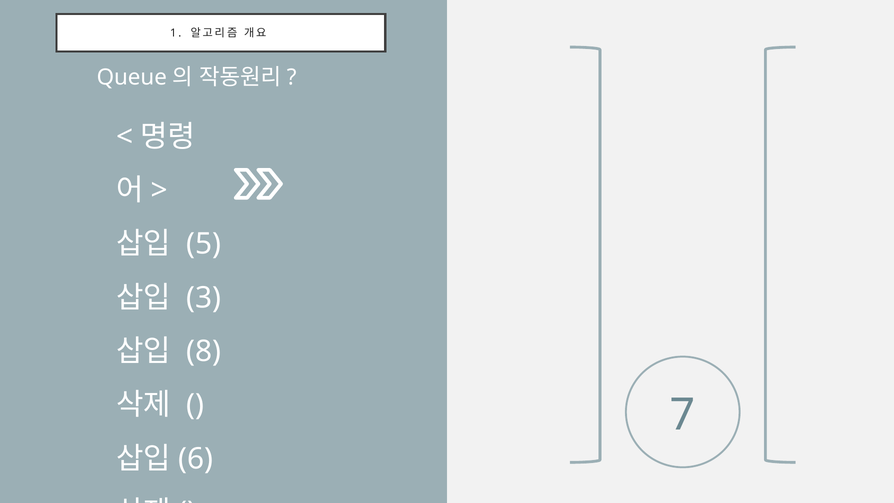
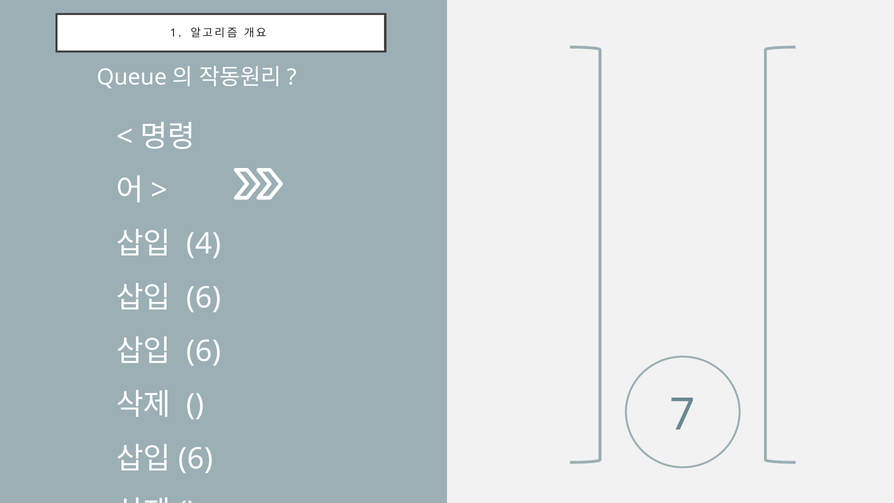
5: 5 -> 4
3 at (204, 298): 3 -> 6
8 at (204, 351): 8 -> 6
